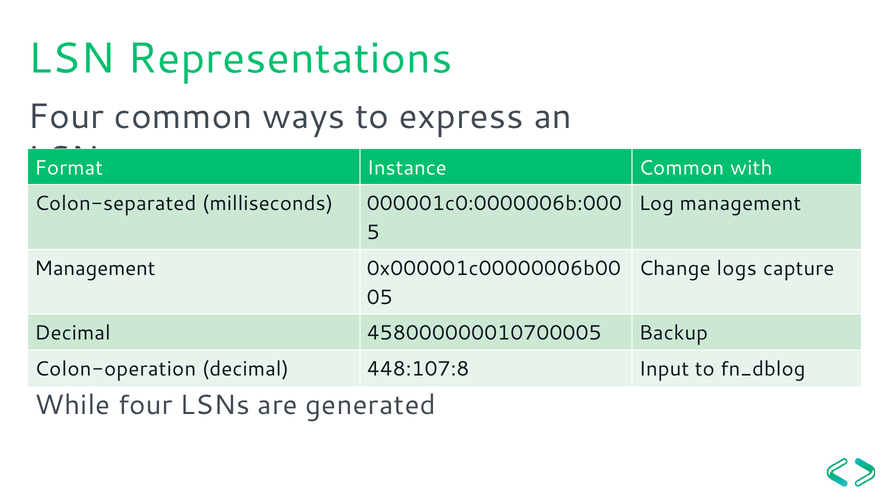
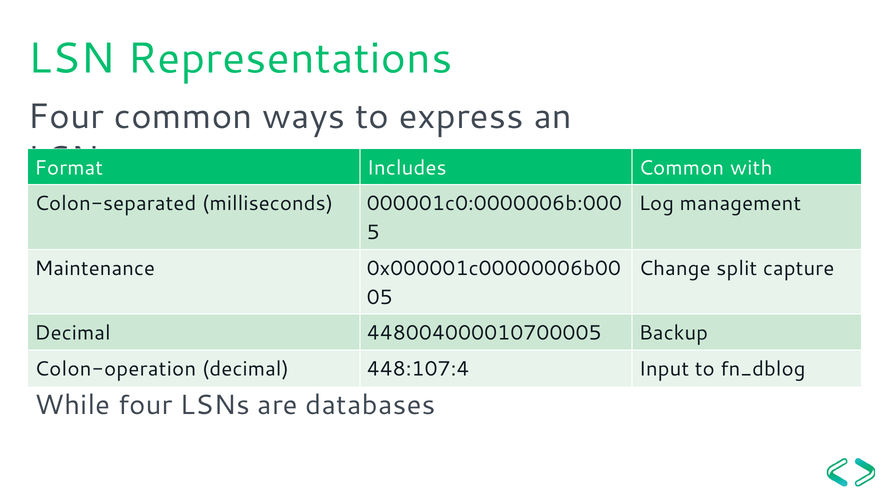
Instance: Instance -> Includes
Management at (95, 268): Management -> Maintenance
logs: logs -> split
458000000010700005: 458000000010700005 -> 448004000010700005
448:107:8: 448:107:8 -> 448:107:4
generated: generated -> databases
